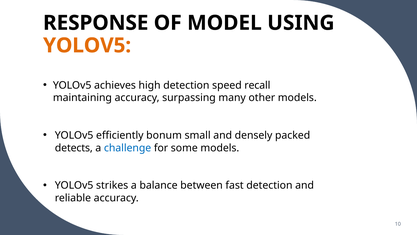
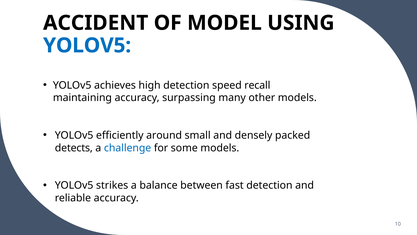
RESPONSE: RESPONSE -> ACCIDENT
YOLOV5 at (87, 45) colour: orange -> blue
bonum: bonum -> around
